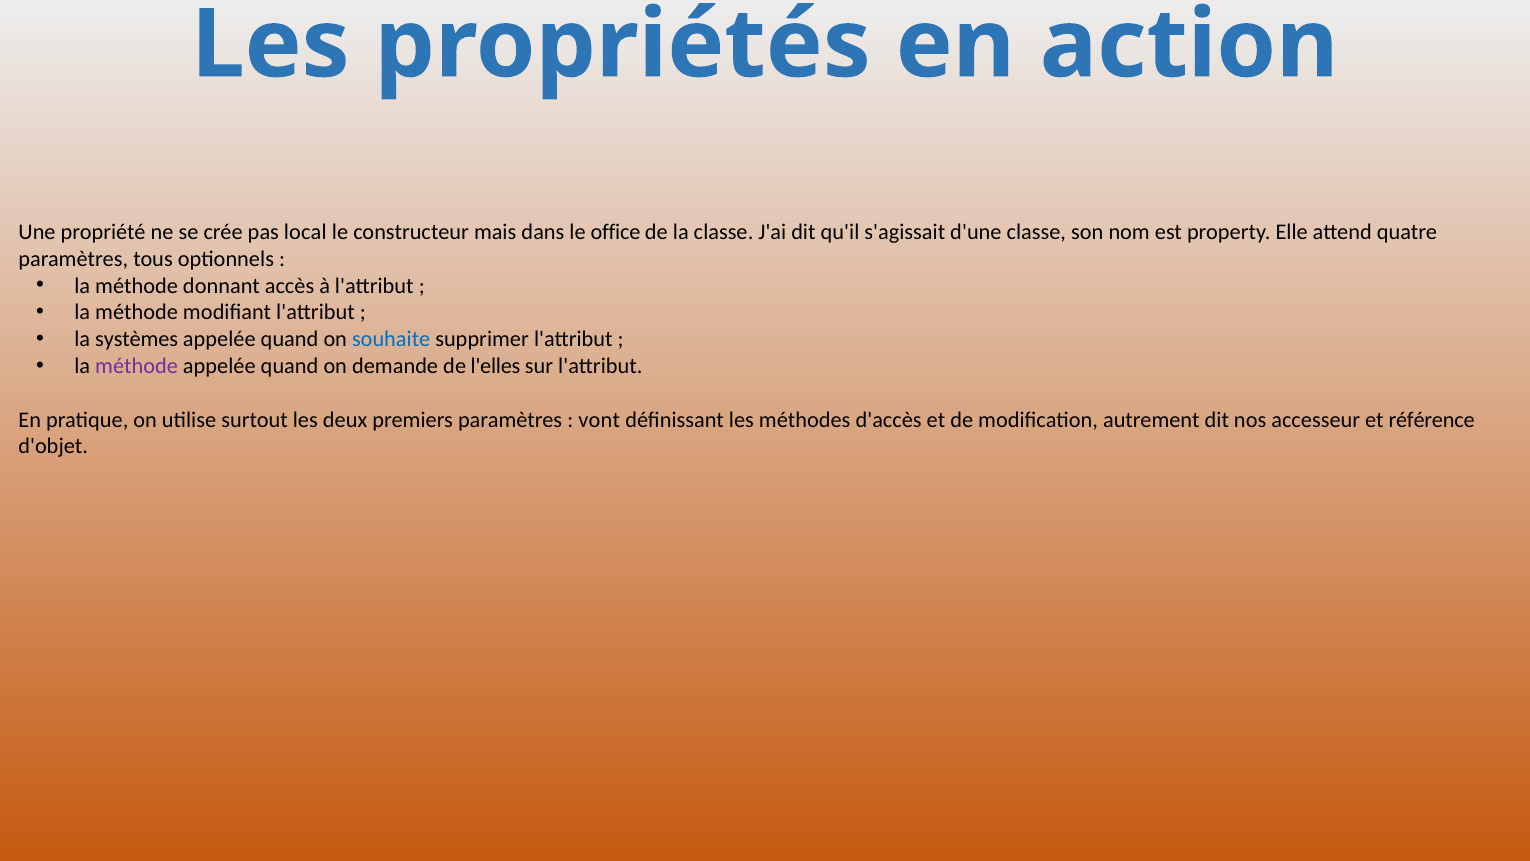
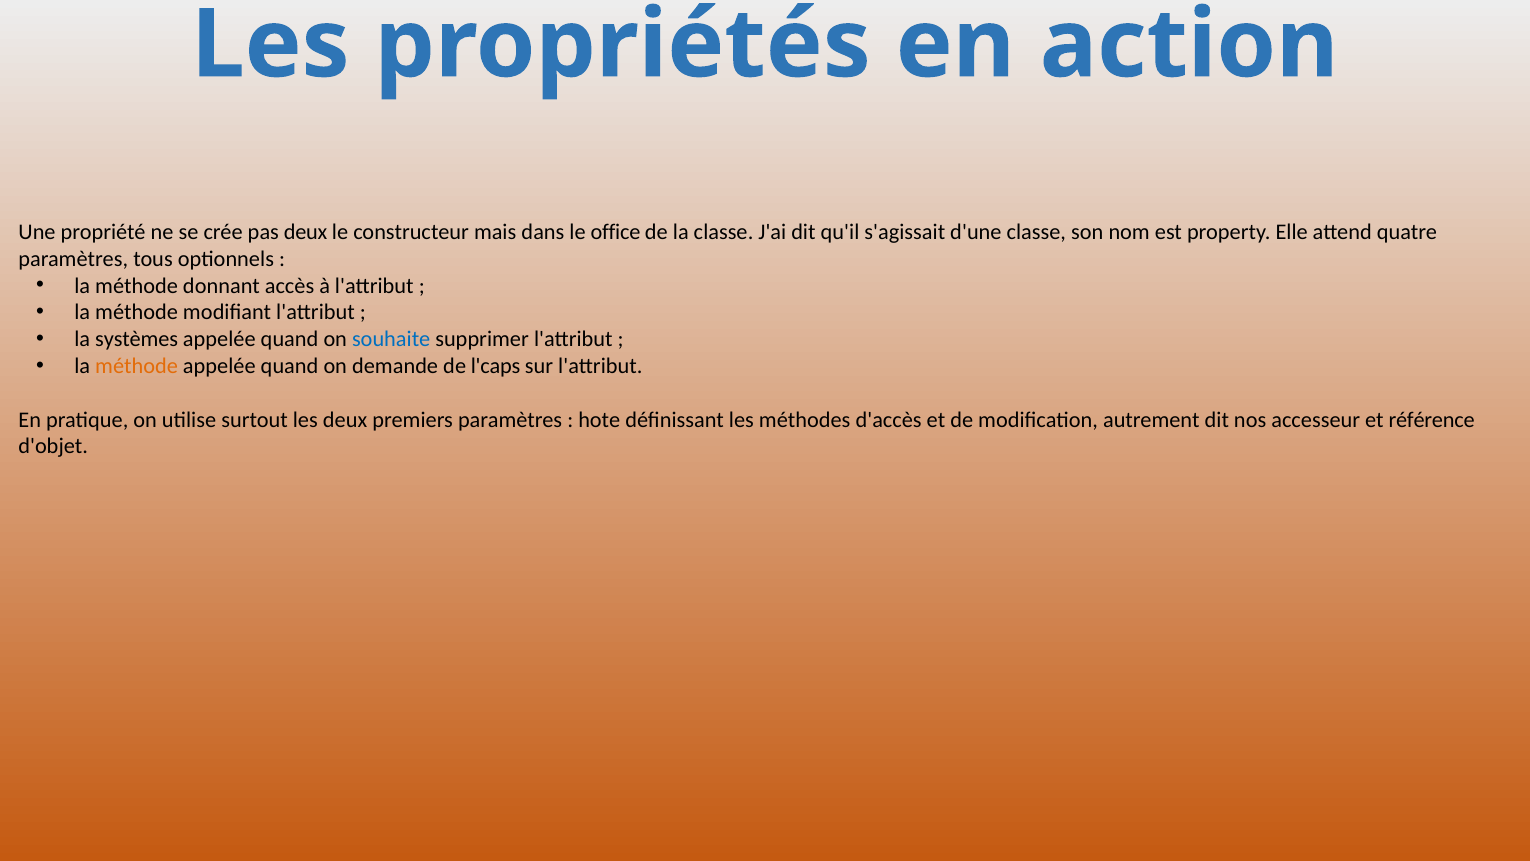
pas local: local -> deux
méthode at (137, 366) colour: purple -> orange
l'elles: l'elles -> l'caps
vont: vont -> hote
